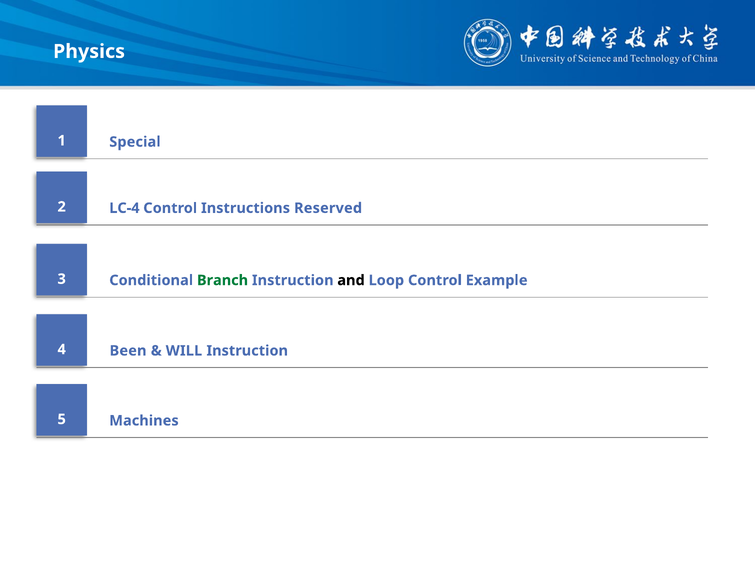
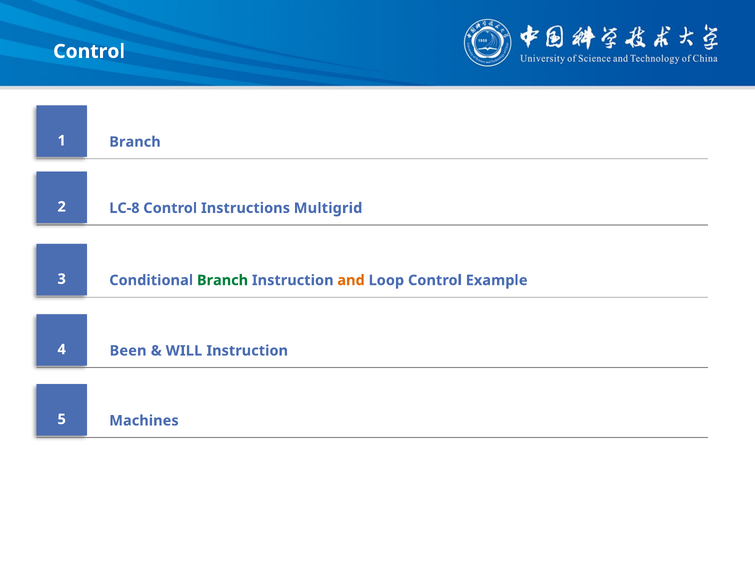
Physics at (89, 52): Physics -> Control
Special at (135, 142): Special -> Branch
LC-4: LC-4 -> LC-8
Reserved: Reserved -> Multigrid
and colour: black -> orange
